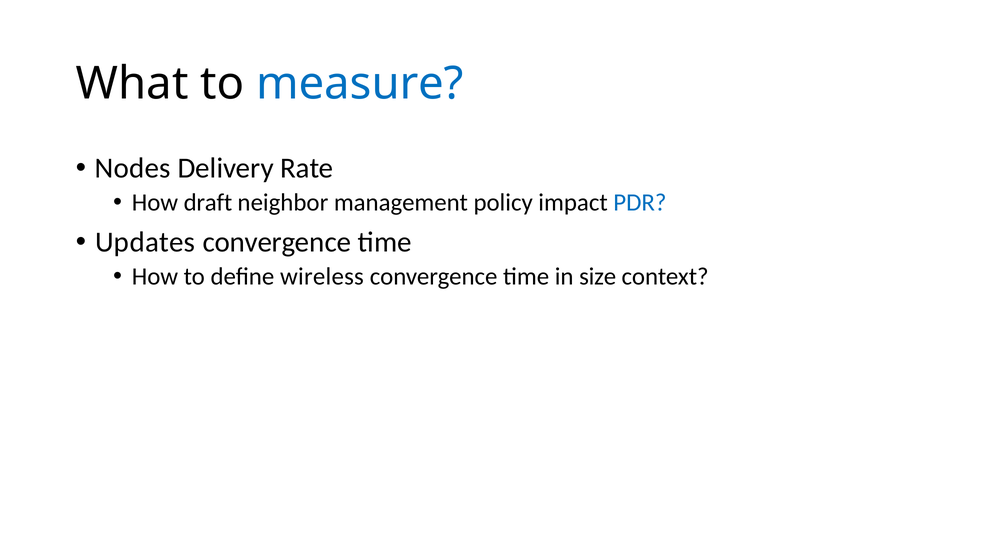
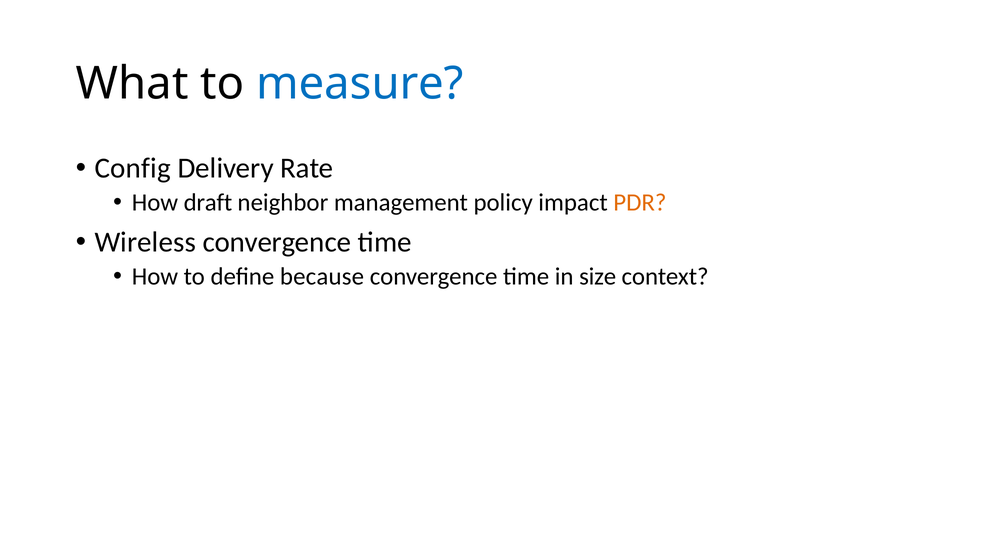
Nodes: Nodes -> Config
PDR colour: blue -> orange
Updates: Updates -> Wireless
wireless: wireless -> because
